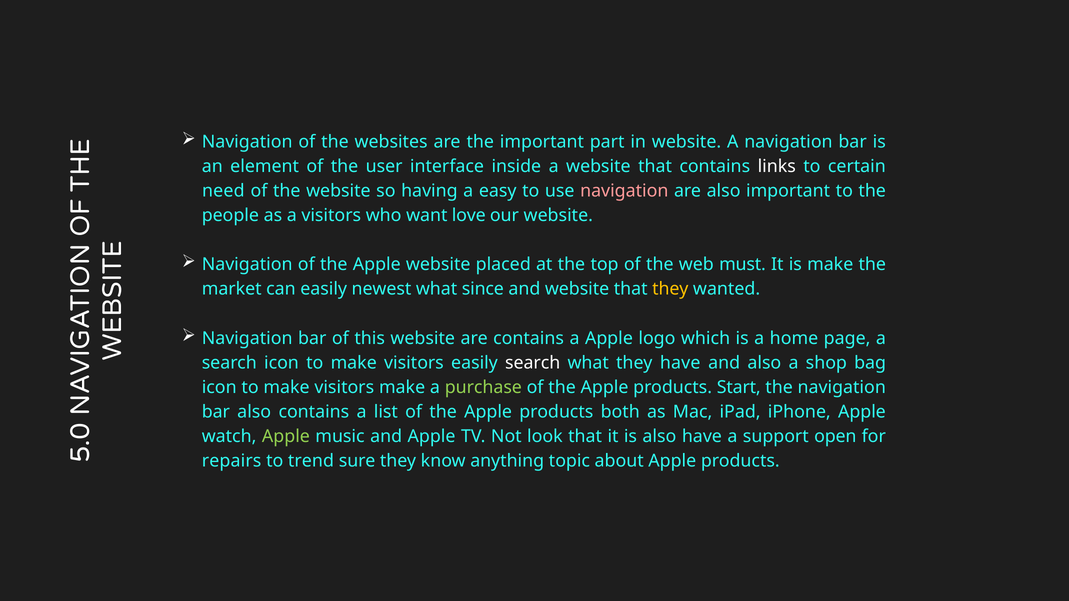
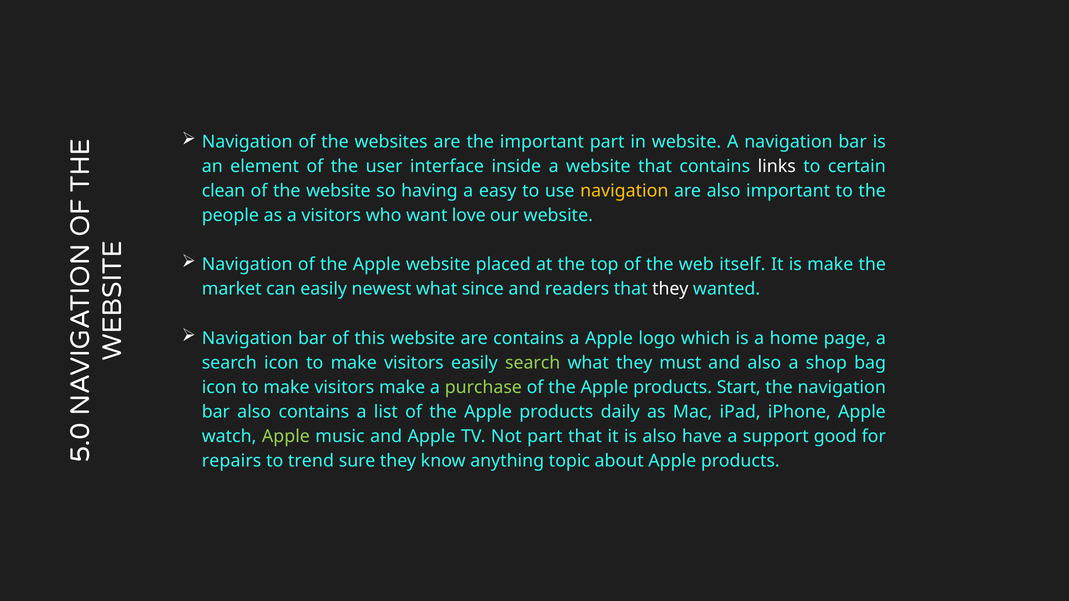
need: need -> clean
navigation at (624, 191) colour: pink -> yellow
must: must -> itself
and website: website -> readers
they at (670, 289) colour: yellow -> white
search at (533, 363) colour: white -> light green
they have: have -> must
both: both -> daily
Not look: look -> part
open: open -> good
